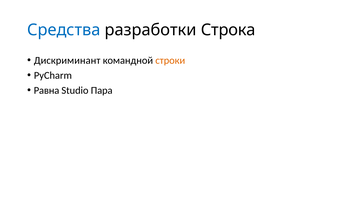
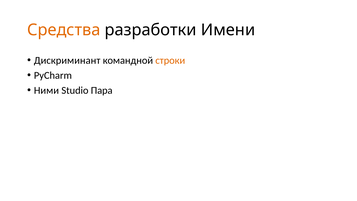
Средства colour: blue -> orange
Строка: Строка -> Имени
Равна: Равна -> Ними
